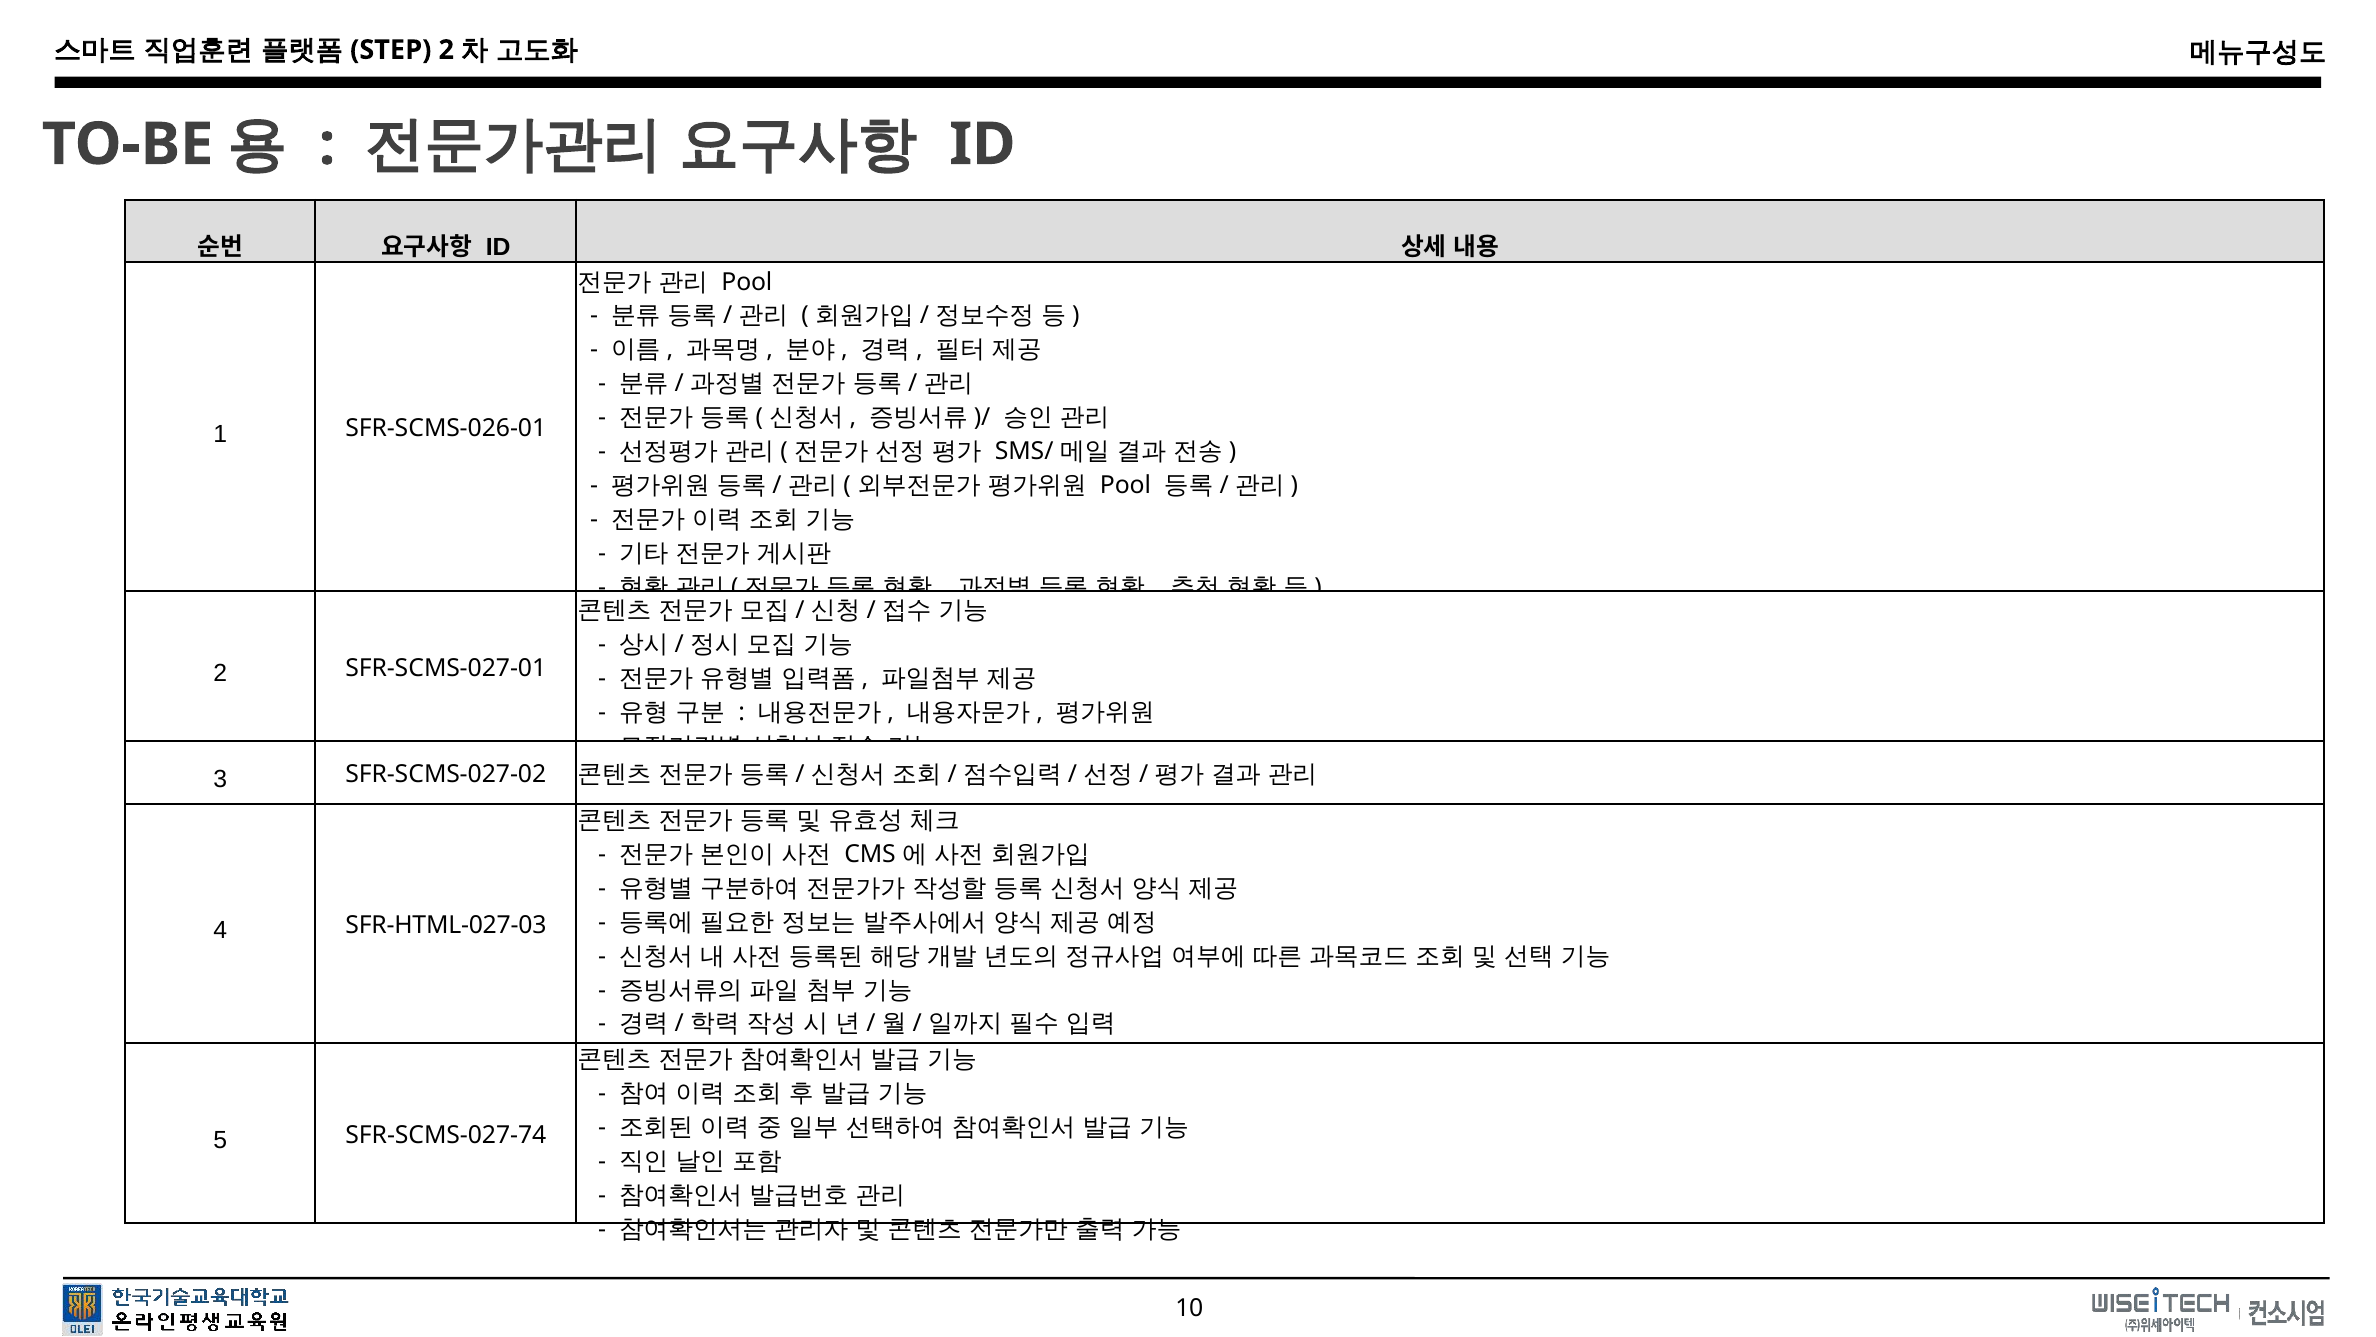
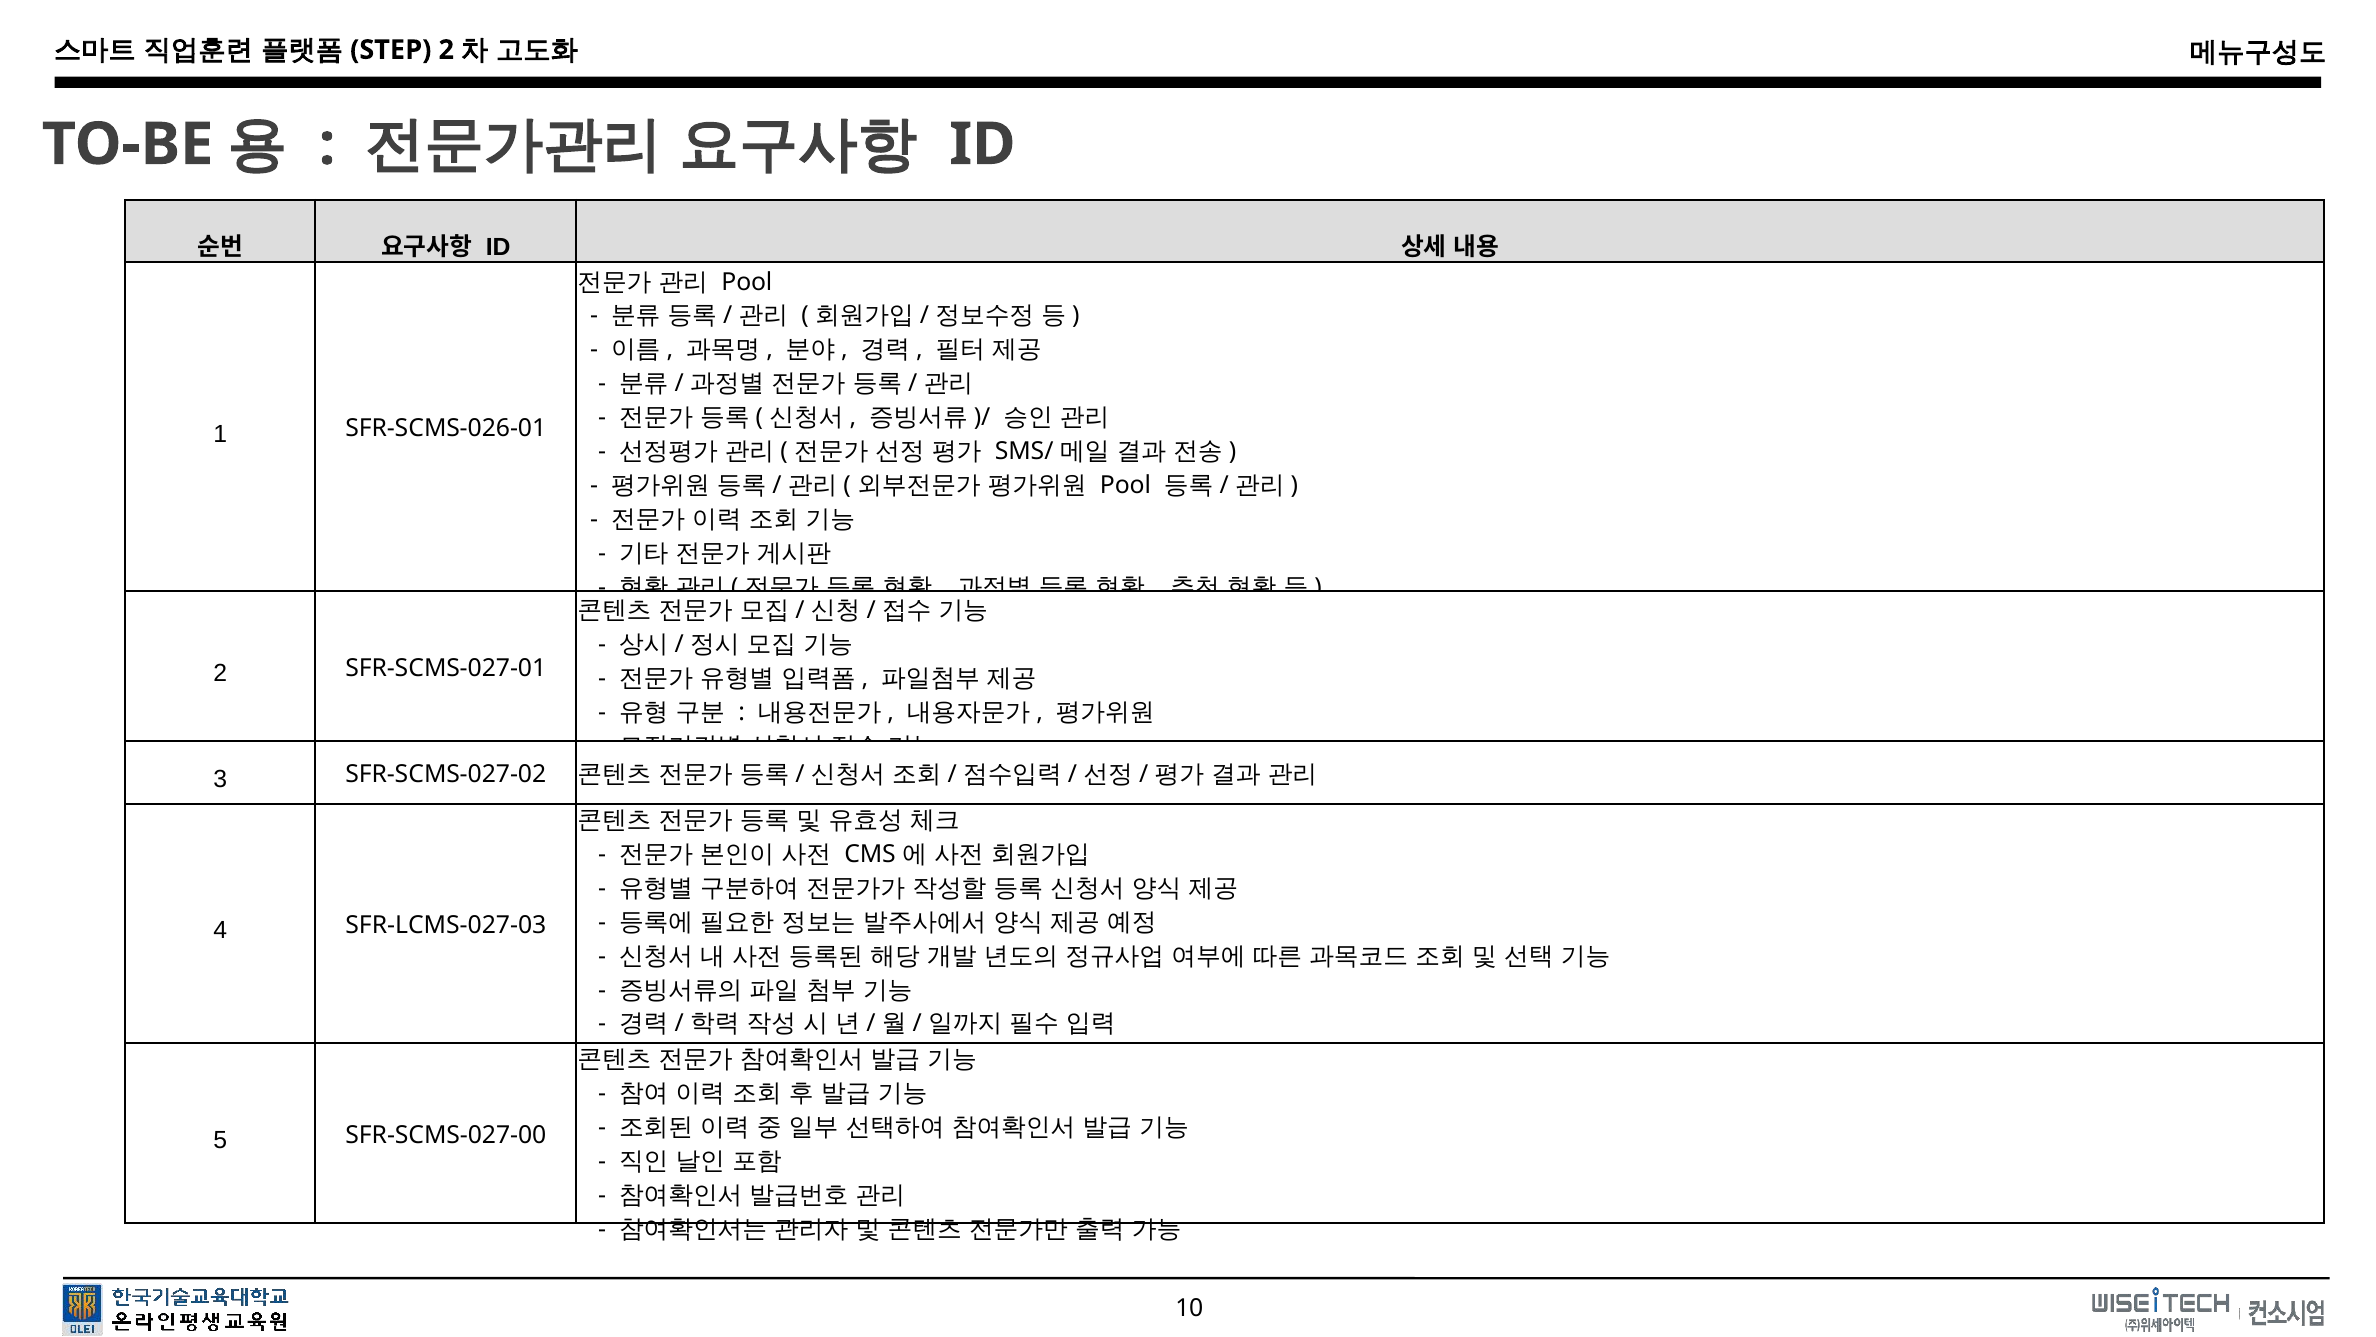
SFR-HTML-027-03: SFR-HTML-027-03 -> SFR-LCMS-027-03
SFR-SCMS-027-74: SFR-SCMS-027-74 -> SFR-SCMS-027-00
